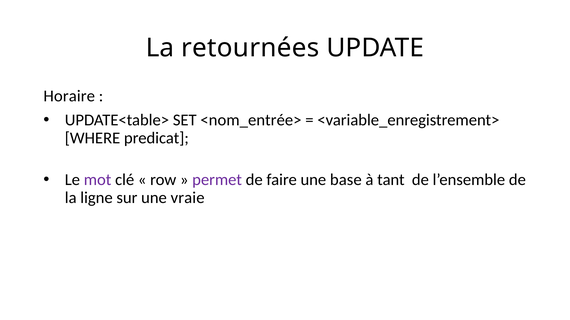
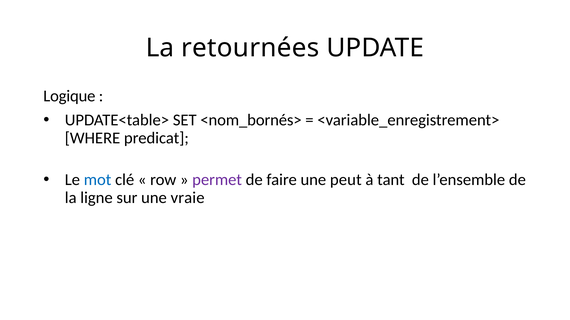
Horaire: Horaire -> Logique
<nom_entrée>: <nom_entrée> -> <nom_bornés>
mot colour: purple -> blue
base: base -> peut
